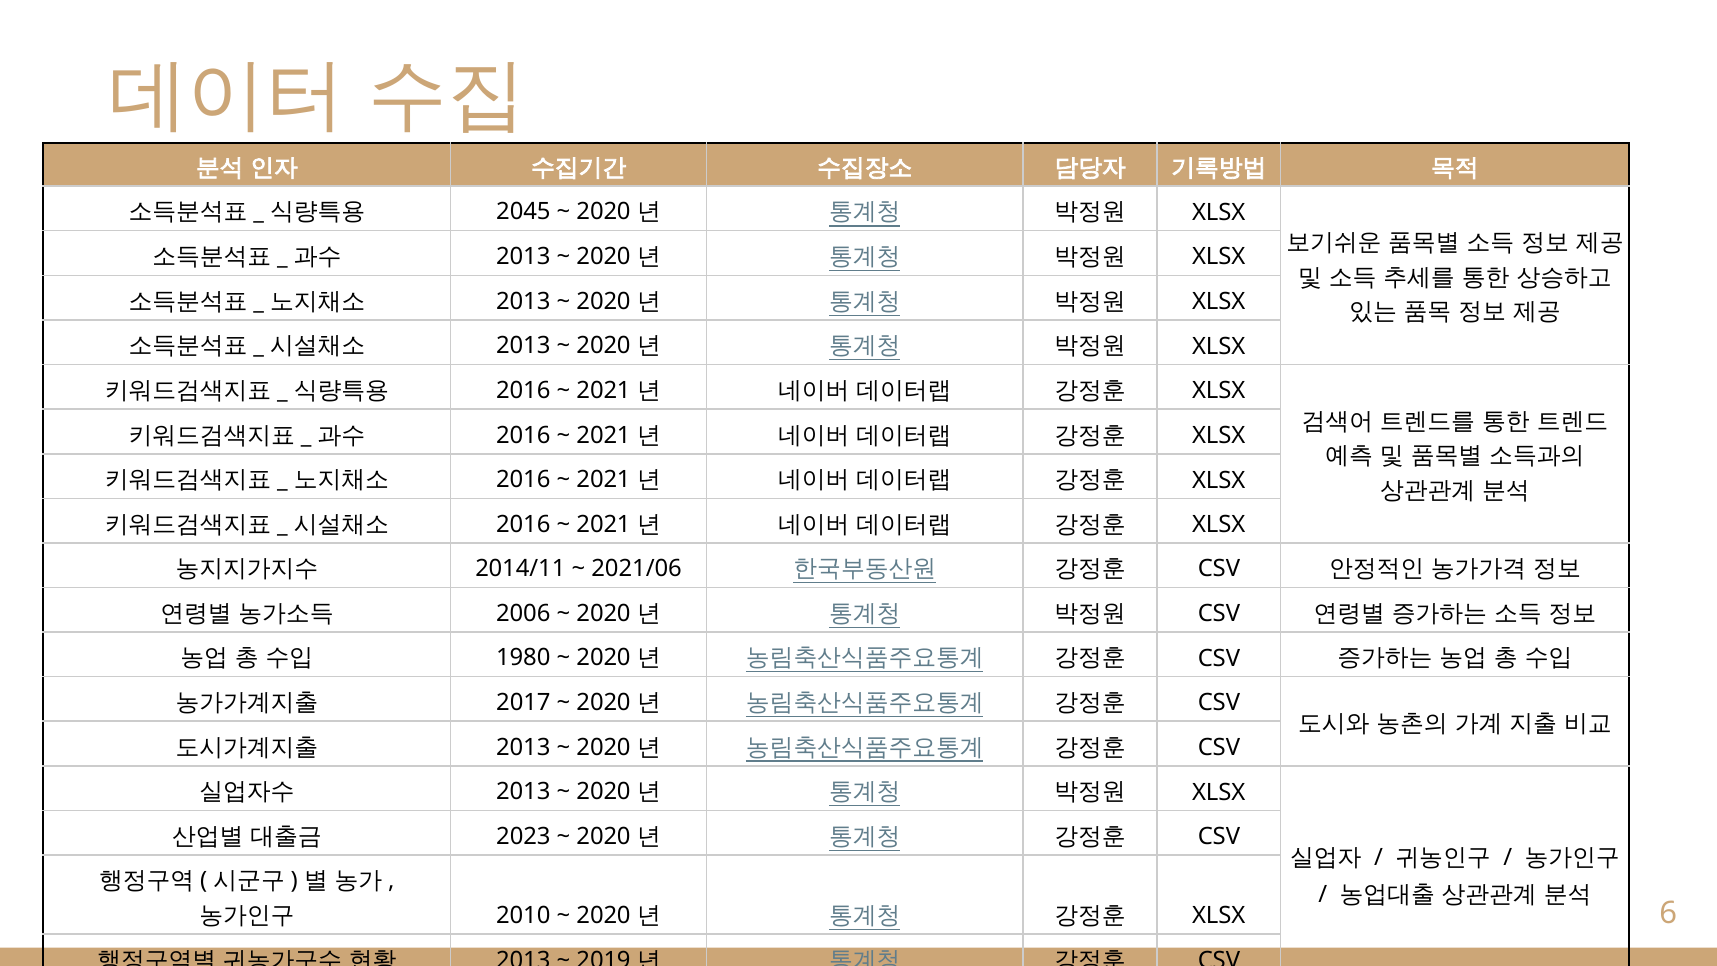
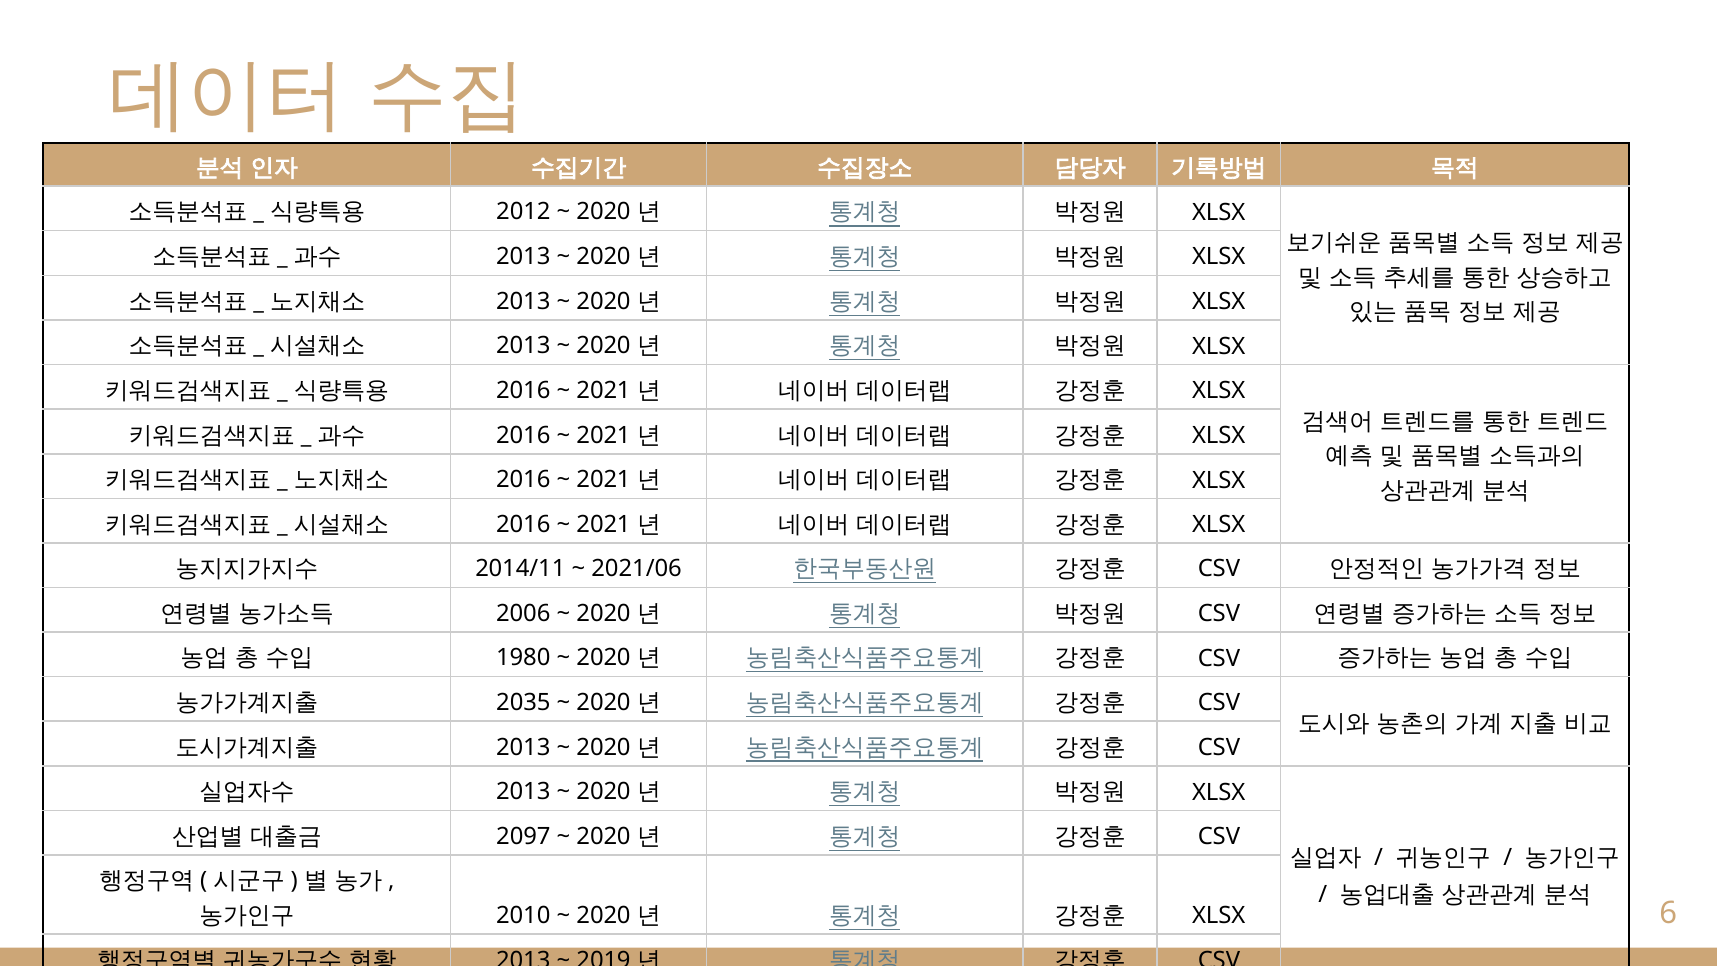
2045: 2045 -> 2012
2017: 2017 -> 2035
2023: 2023 -> 2097
